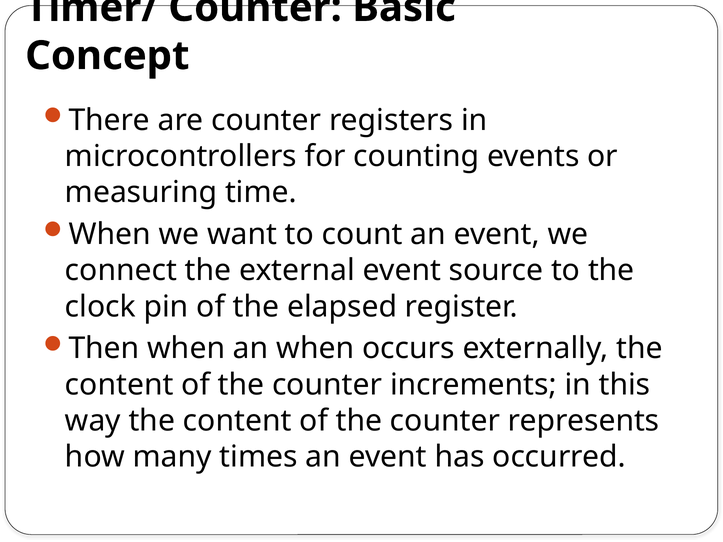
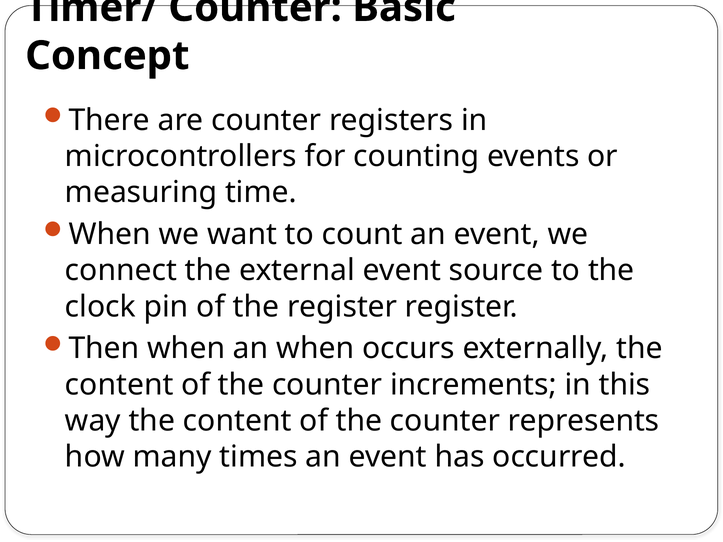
the elapsed: elapsed -> register
